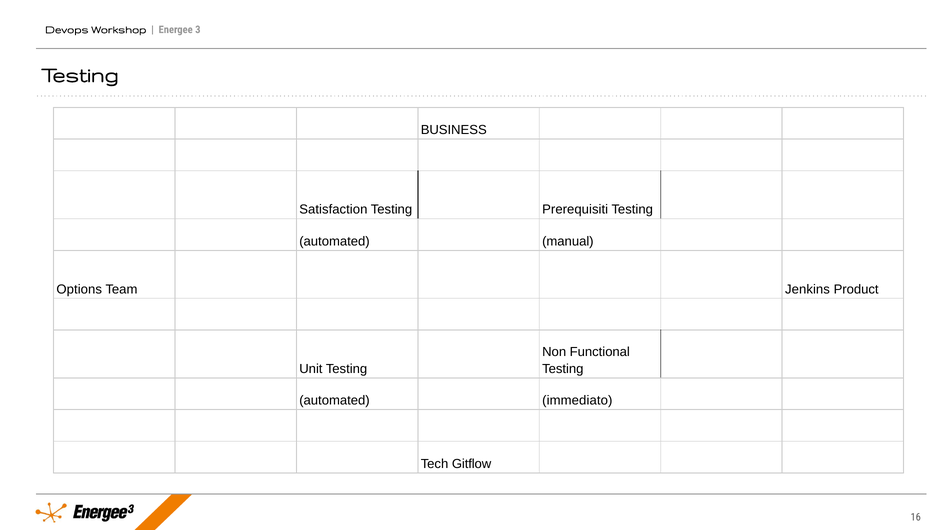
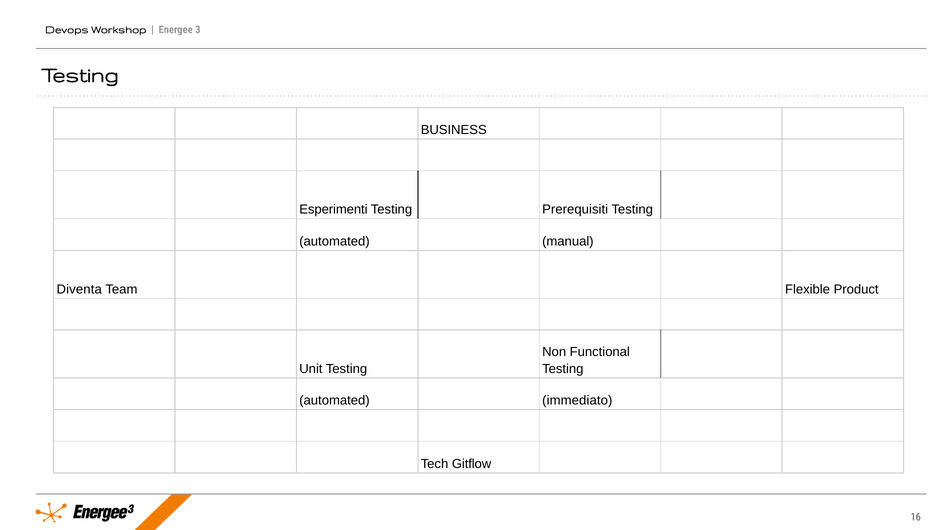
Satisfaction: Satisfaction -> Esperimenti
Options: Options -> Diventa
Jenkins: Jenkins -> Flexible
